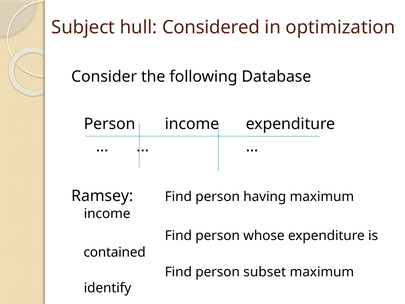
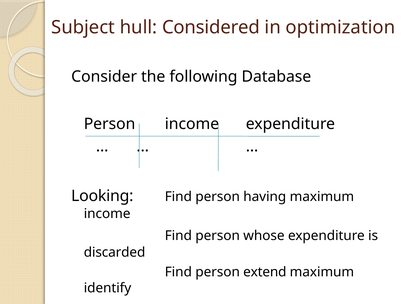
Ramsey: Ramsey -> Looking
contained: contained -> discarded
subset: subset -> extend
